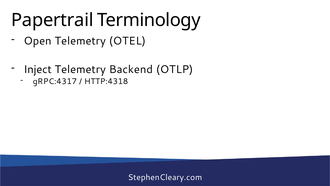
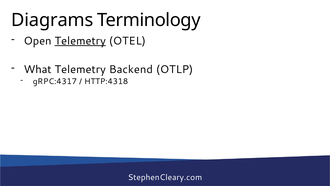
Papertrail: Papertrail -> Diagrams
Telemetry at (80, 41) underline: none -> present
Inject: Inject -> What
